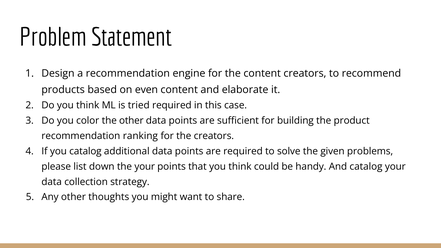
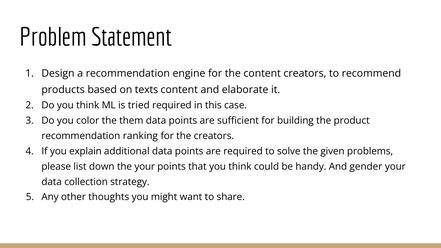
even: even -> texts
the other: other -> them
you catalog: catalog -> explain
And catalog: catalog -> gender
